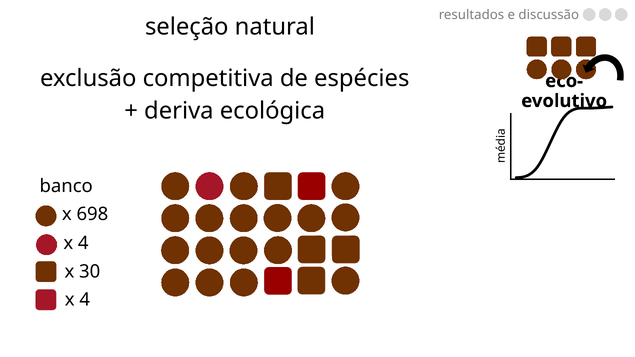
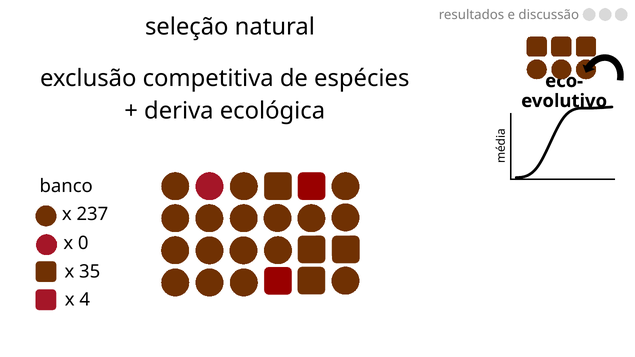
698: 698 -> 237
4 at (83, 243): 4 -> 0
30: 30 -> 35
